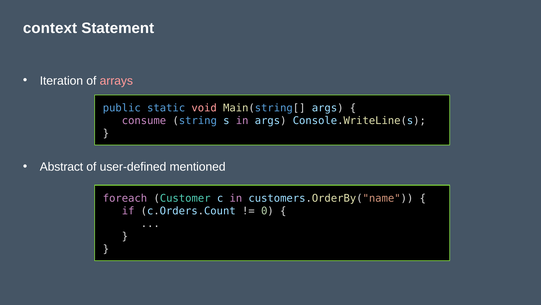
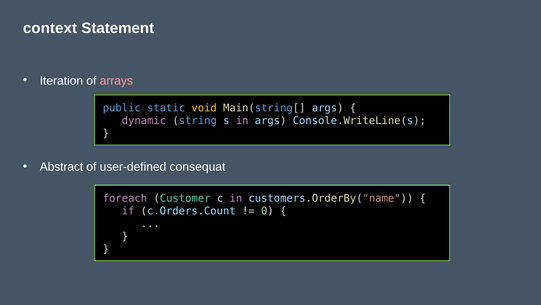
void colour: pink -> yellow
consume: consume -> dynamic
mentioned: mentioned -> consequat
